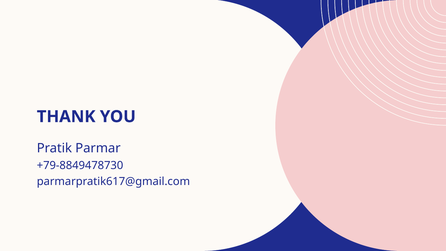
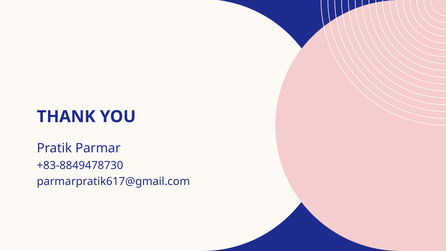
+79-8849478730: +79-8849478730 -> +83-8849478730
